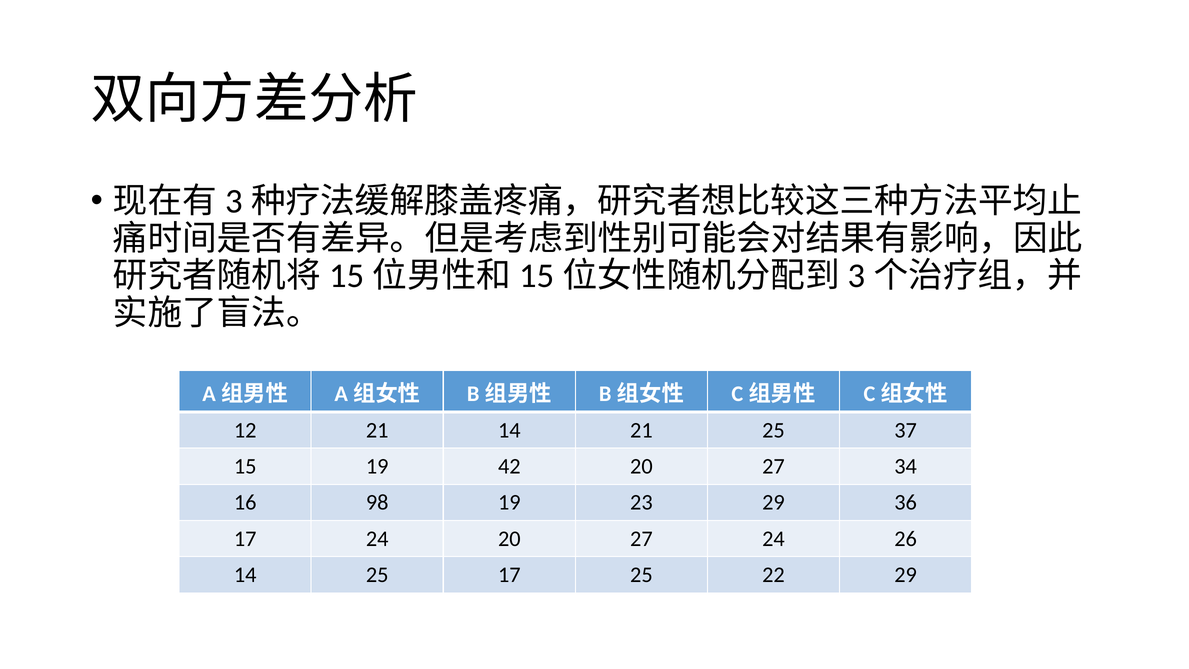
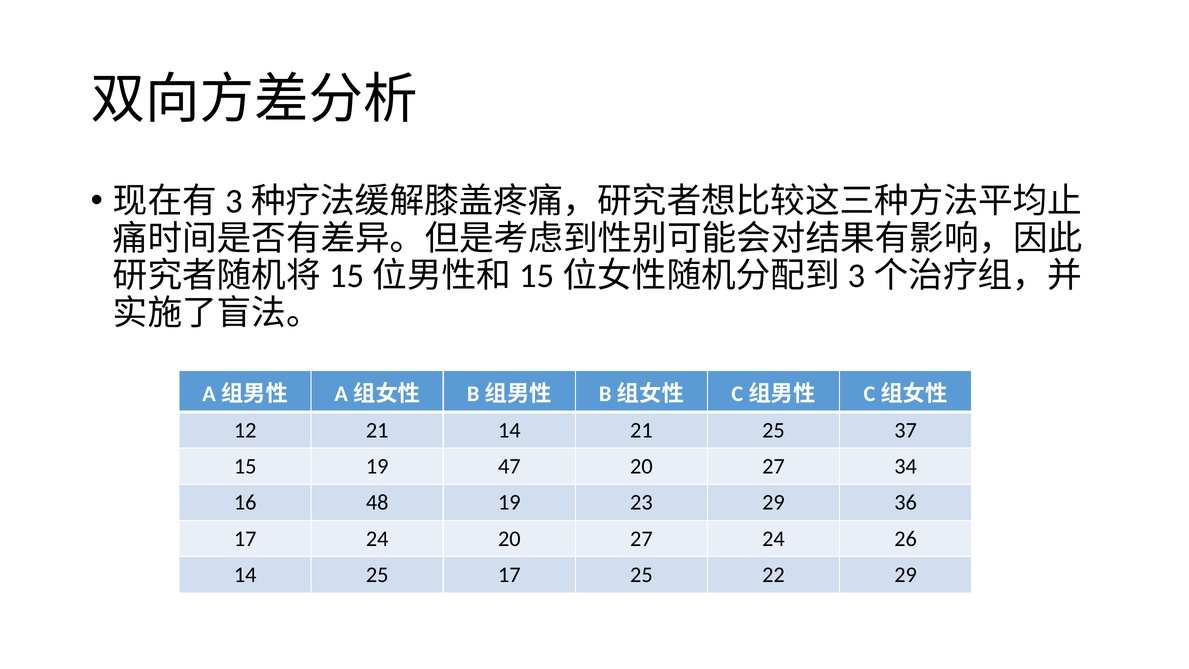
42: 42 -> 47
98: 98 -> 48
